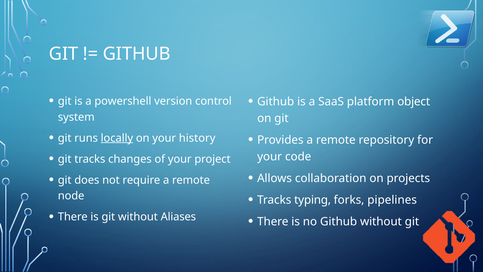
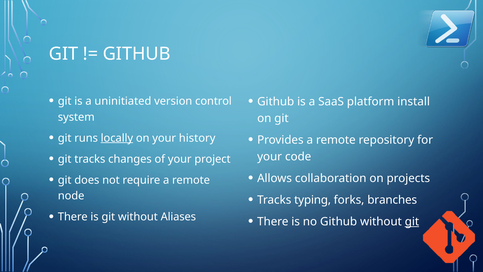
powershell: powershell -> uninitiated
object: object -> install
pipelines: pipelines -> branches
git at (412, 221) underline: none -> present
